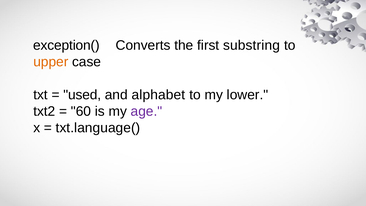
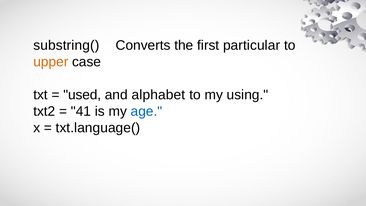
exception(: exception( -> substring(
substring: substring -> particular
lower: lower -> using
60: 60 -> 41
age colour: purple -> blue
